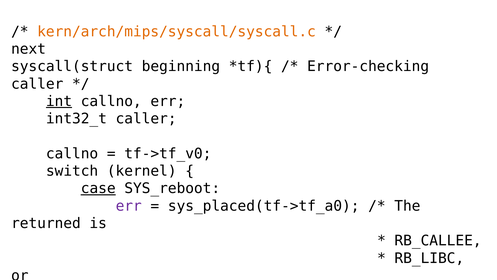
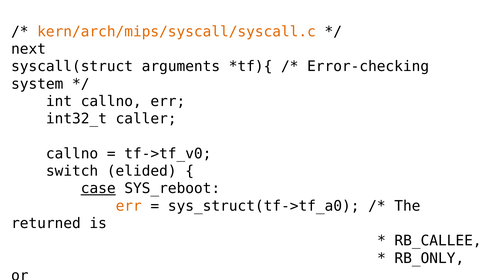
syscall(struct beginning: beginning -> arguments
caller at (37, 84): caller -> system
int underline: present -> none
kernel: kernel -> elided
err at (129, 206) colour: purple -> orange
sys_placed(tf->tf_a0: sys_placed(tf->tf_a0 -> sys_struct(tf->tf_a0
RB_LIBC: RB_LIBC -> RB_ONLY
